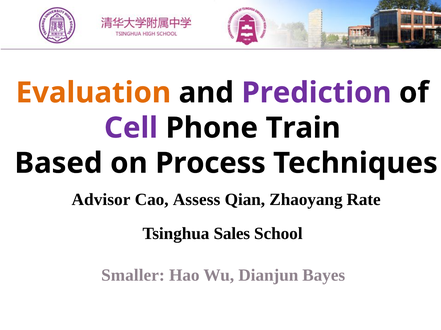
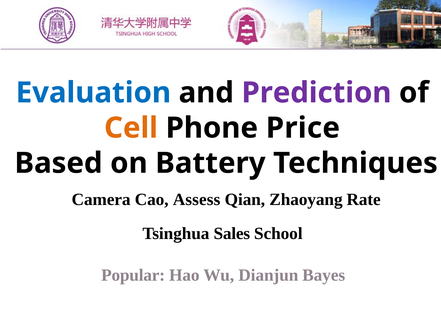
Evaluation colour: orange -> blue
Cell colour: purple -> orange
Train: Train -> Price
Process: Process -> Battery
Advisor: Advisor -> Camera
Smaller: Smaller -> Popular
